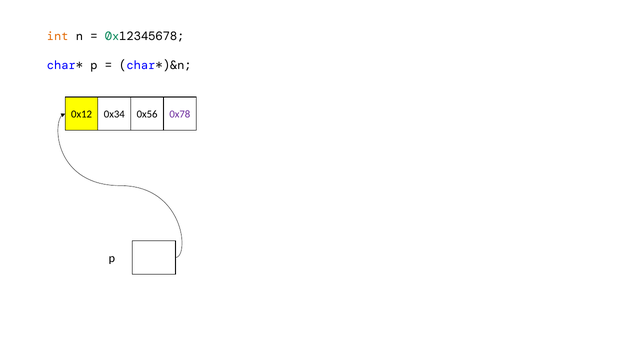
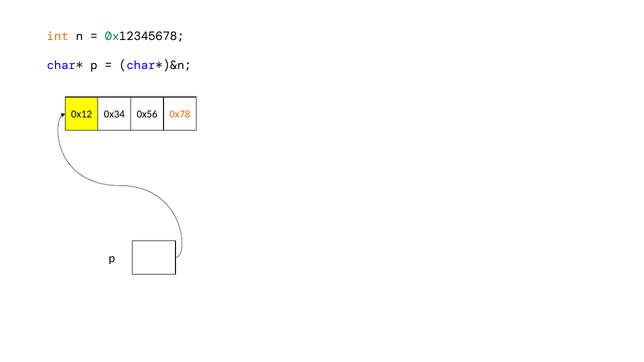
0x78 colour: purple -> orange
